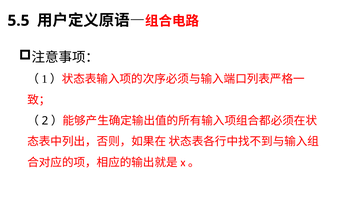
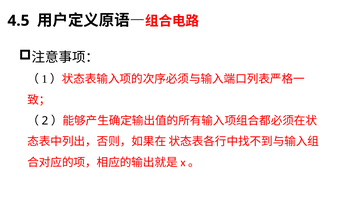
5.5: 5.5 -> 4.5
